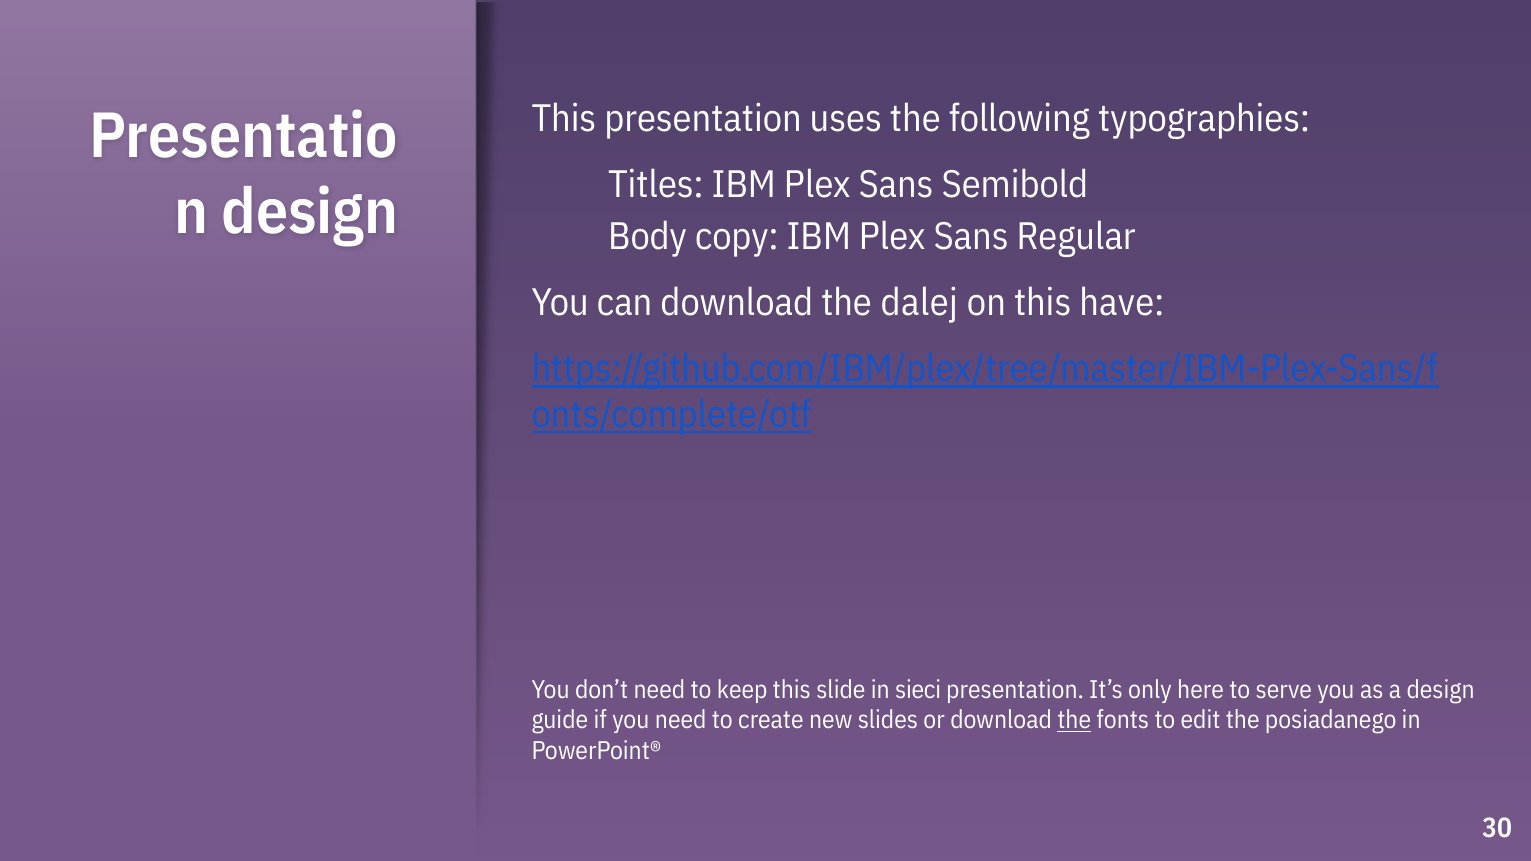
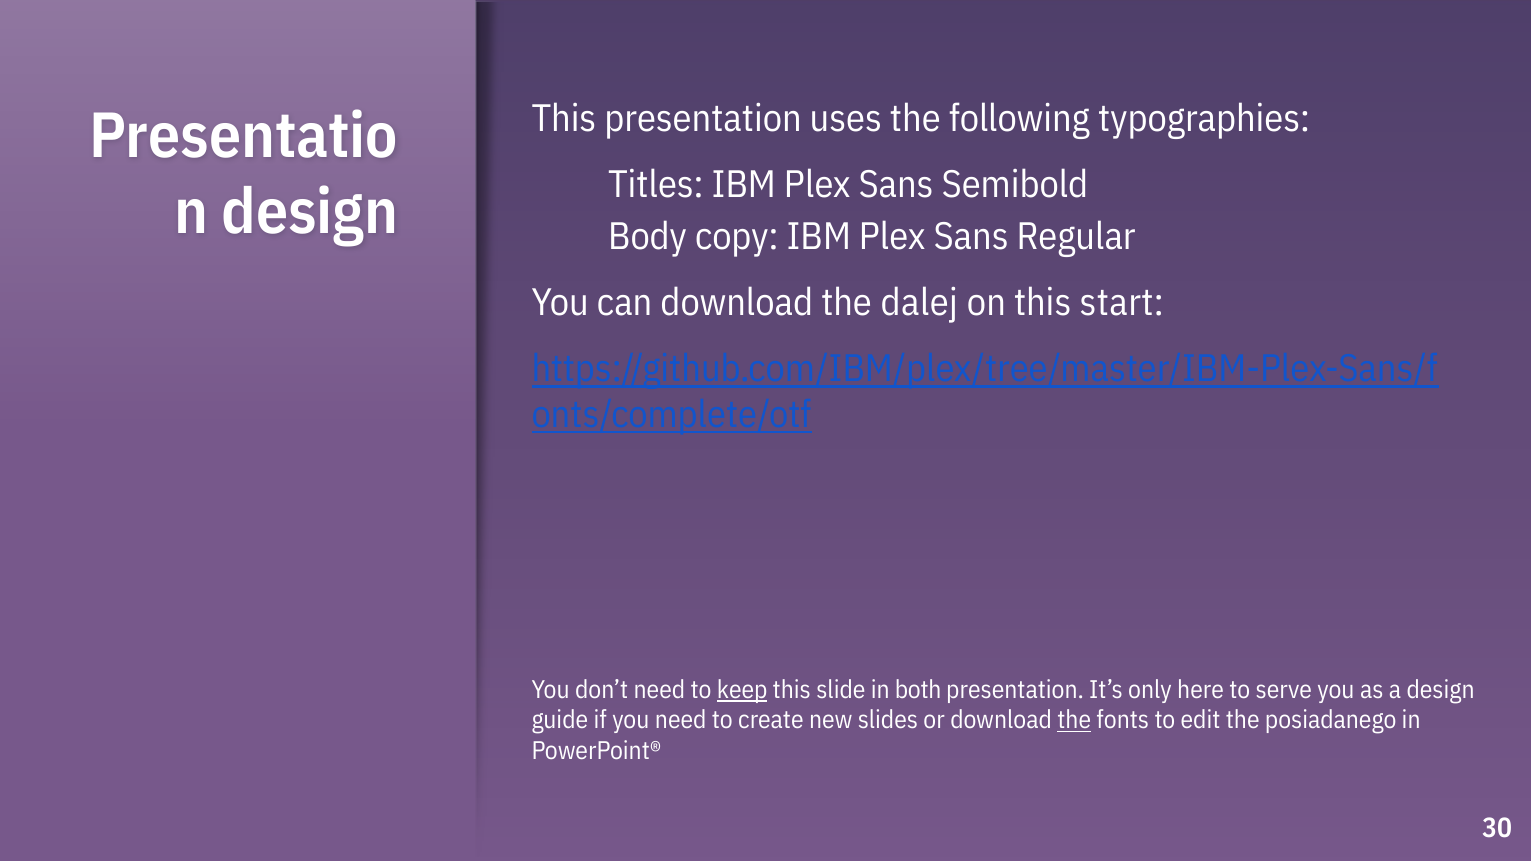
have: have -> start
keep underline: none -> present
sieci: sieci -> both
